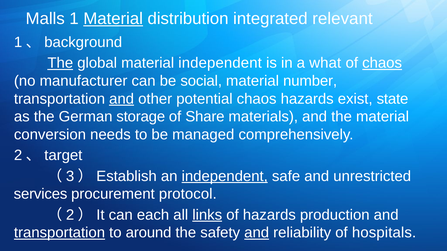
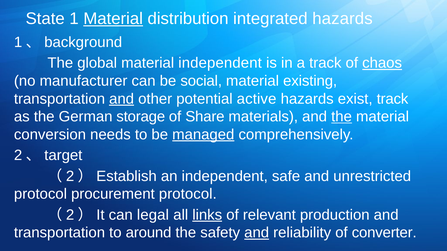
Malls: Malls -> State
integrated relevant: relevant -> hazards
The at (60, 63) underline: present -> none
a what: what -> track
number: number -> existing
potential chaos: chaos -> active
exist state: state -> track
the at (342, 117) underline: none -> present
managed underline: none -> present
3 at (70, 176): 3 -> 2
independent at (225, 176) underline: present -> none
services at (41, 194): services -> protocol
each: each -> legal
of hazards: hazards -> relevant
transportation at (60, 233) underline: present -> none
hospitals: hospitals -> converter
